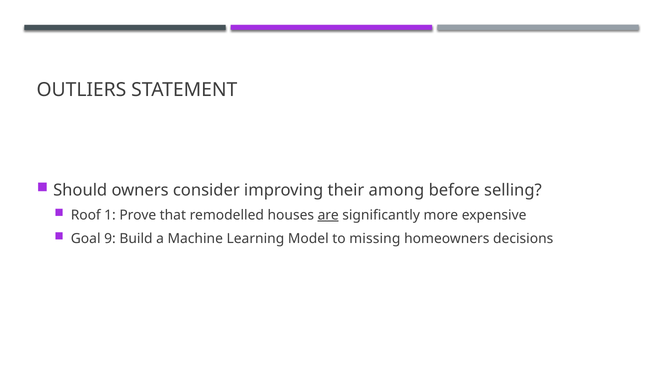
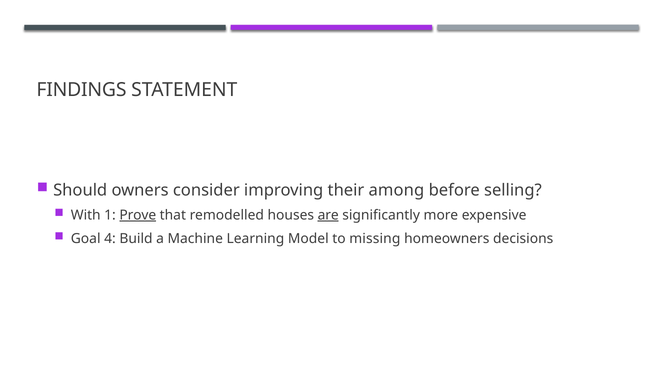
OUTLIERS: OUTLIERS -> FINDINGS
Roof: Roof -> With
Prove underline: none -> present
9: 9 -> 4
